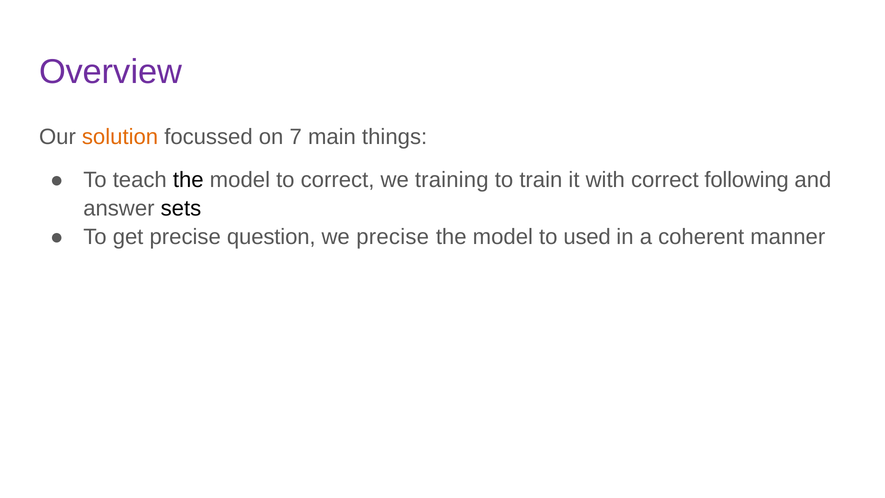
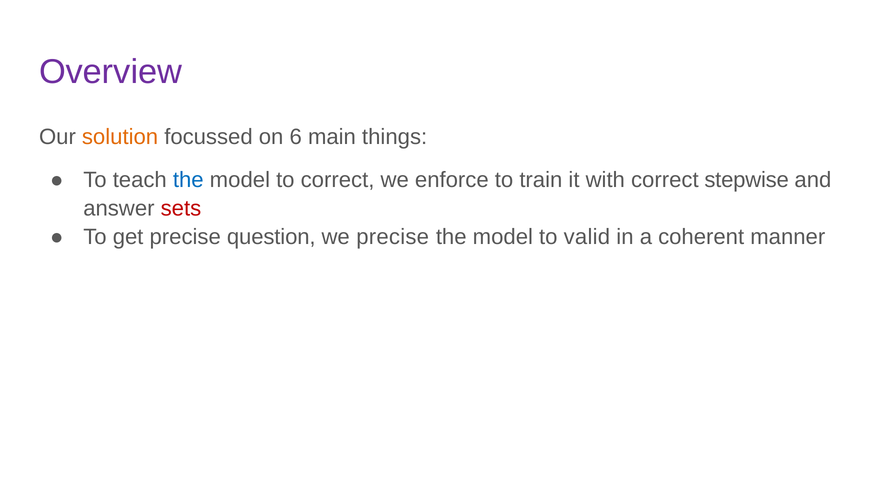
7: 7 -> 6
the at (188, 180) colour: black -> blue
training: training -> enforce
following: following -> stepwise
sets colour: black -> red
used: used -> valid
